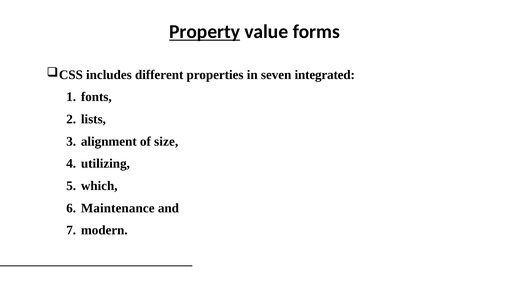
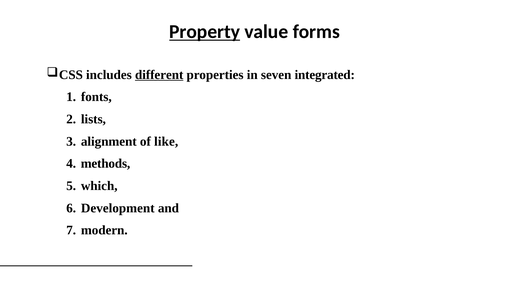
different underline: none -> present
size: size -> like
utilizing: utilizing -> methods
Maintenance: Maintenance -> Development
